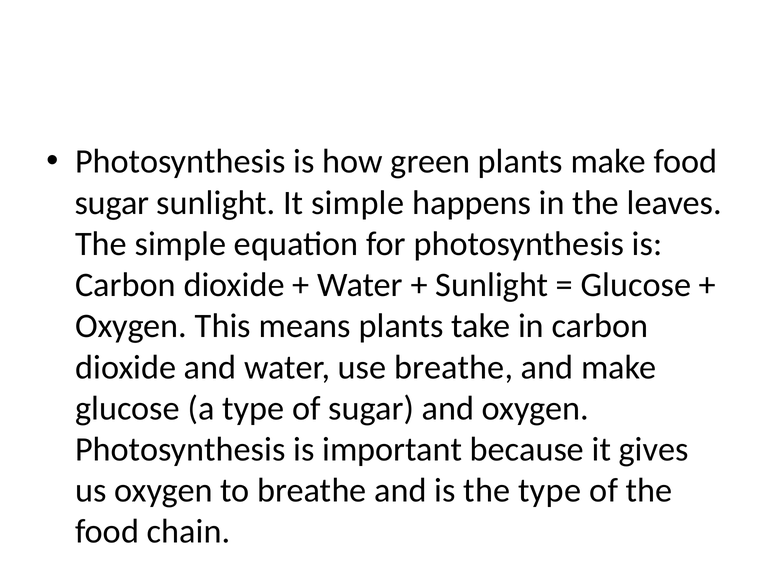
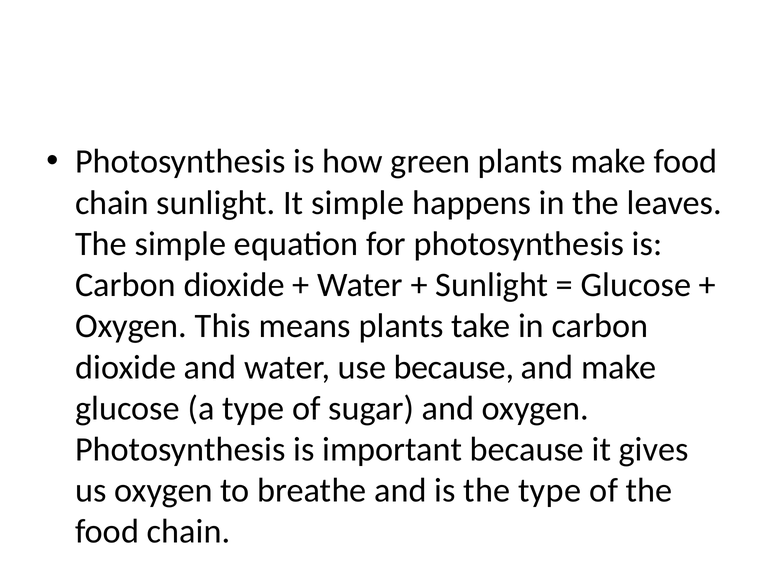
sugar at (112, 203): sugar -> chain
use breathe: breathe -> because
